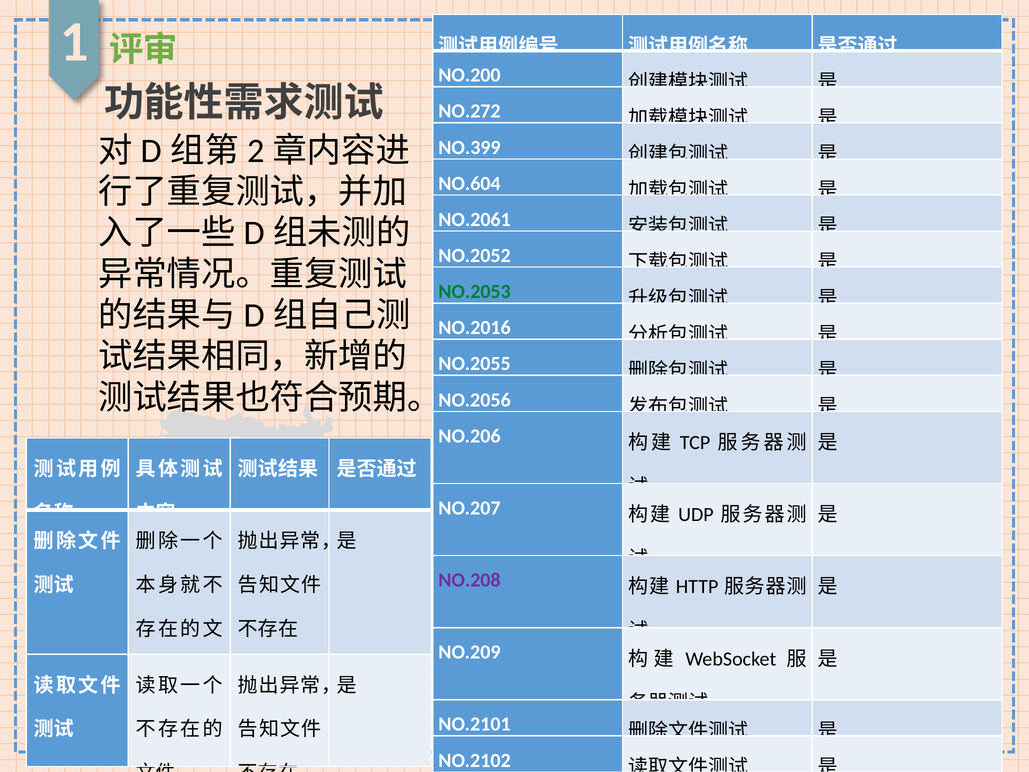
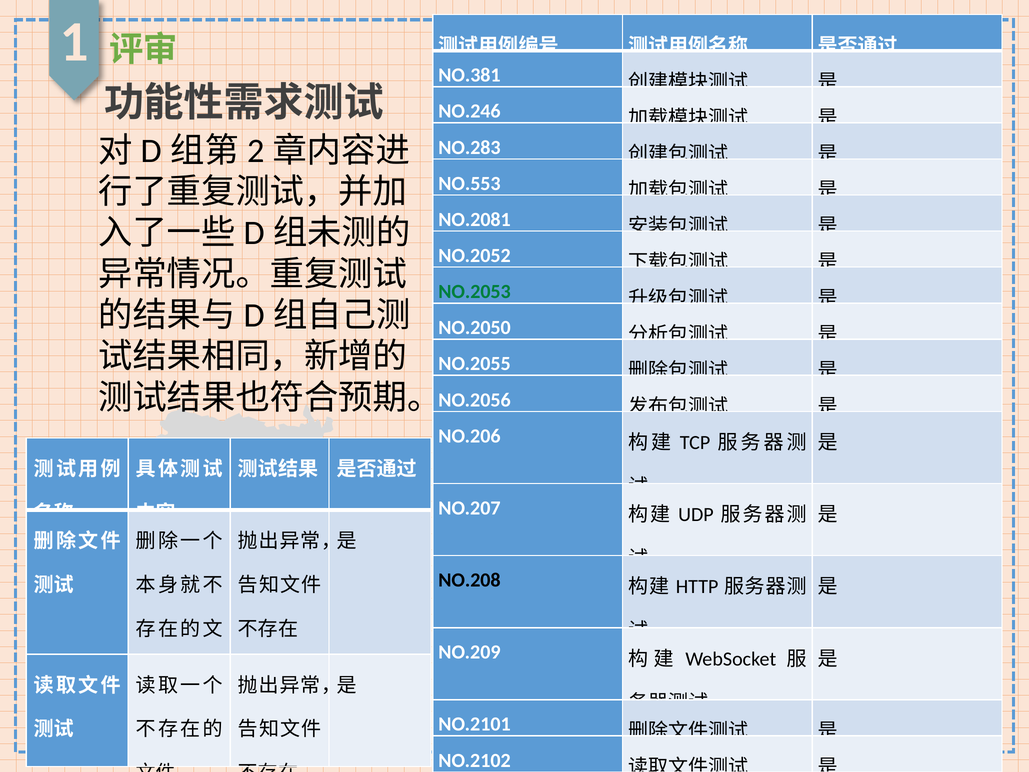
NO.200: NO.200 -> NO.381
NO.272: NO.272 -> NO.246
NO.399: NO.399 -> NO.283
NO.604: NO.604 -> NO.553
NO.2061: NO.2061 -> NO.2081
NO.2016: NO.2016 -> NO.2050
NO.208 colour: purple -> black
